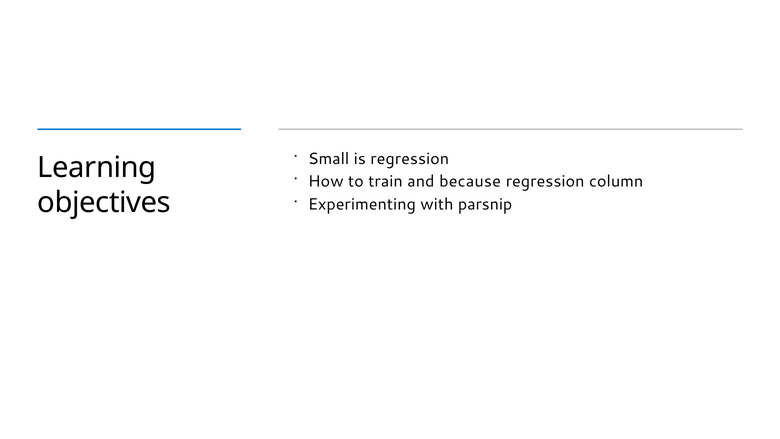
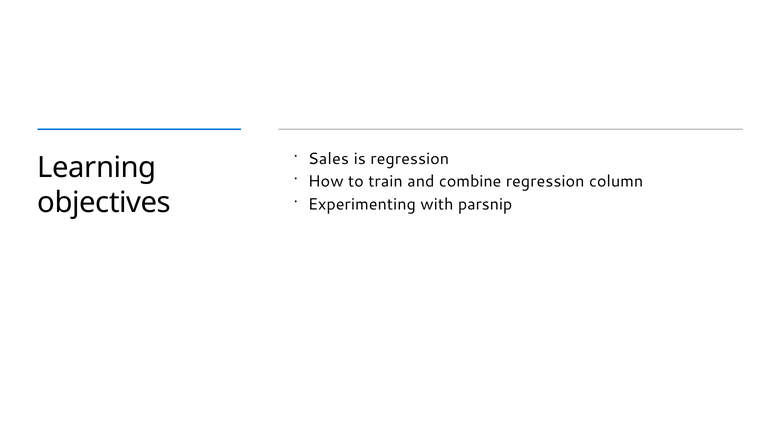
Small: Small -> Sales
because: because -> combine
